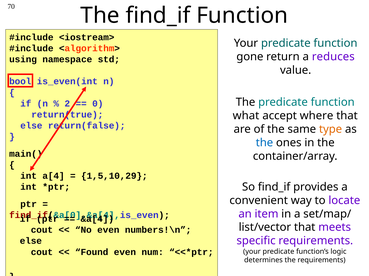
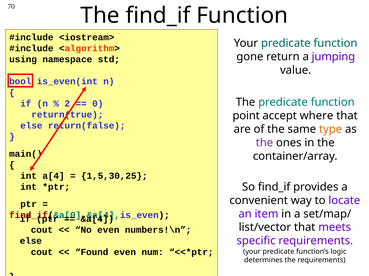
reduces: reduces -> jumping
what: what -> point
the at (264, 143) colour: blue -> purple
1,5,10,29: 1,5,10,29 -> 1,5,30,25
